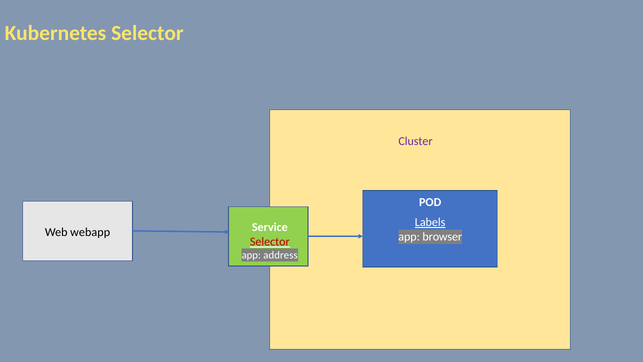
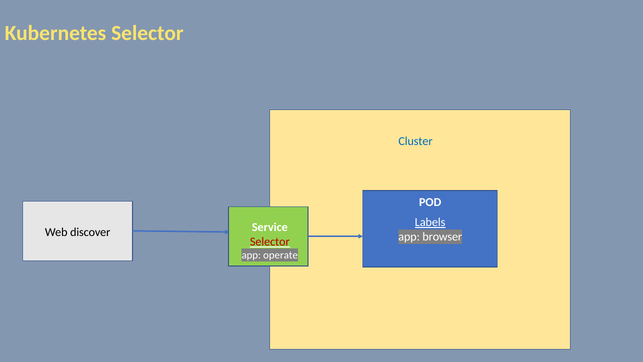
Cluster colour: purple -> blue
webapp: webapp -> discover
address: address -> operate
